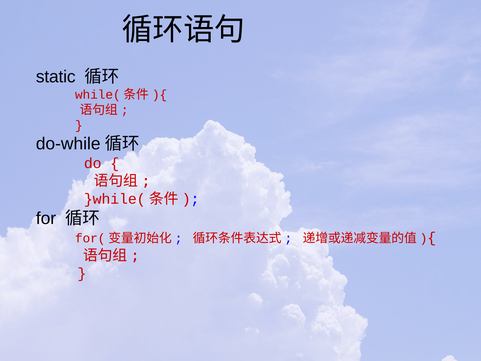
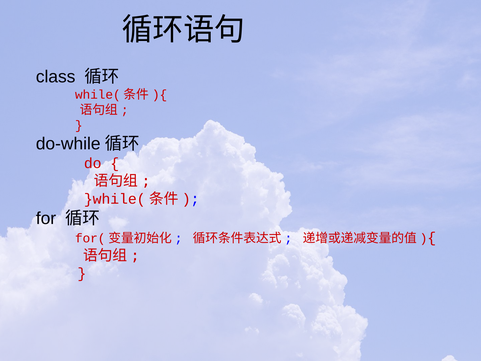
static: static -> class
